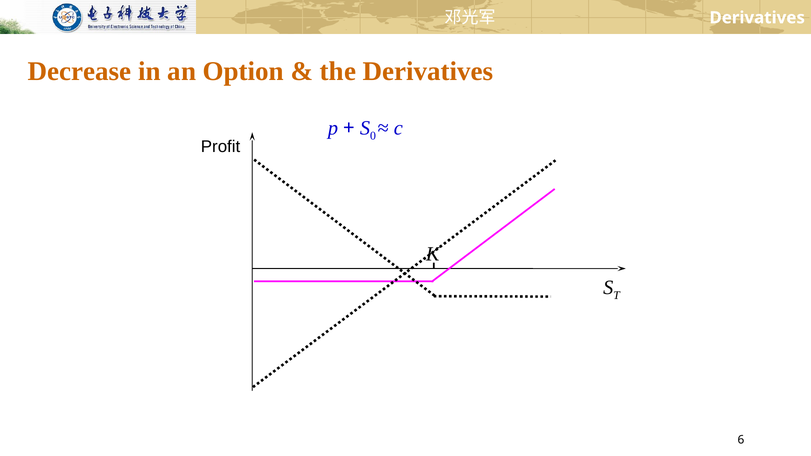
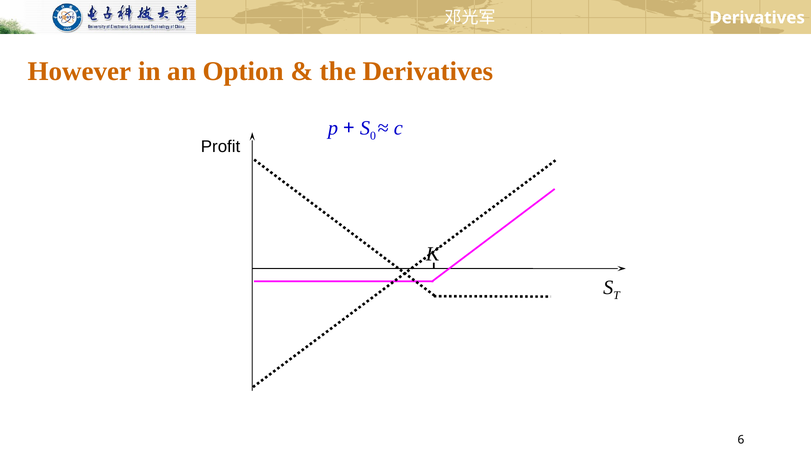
Decrease: Decrease -> However
